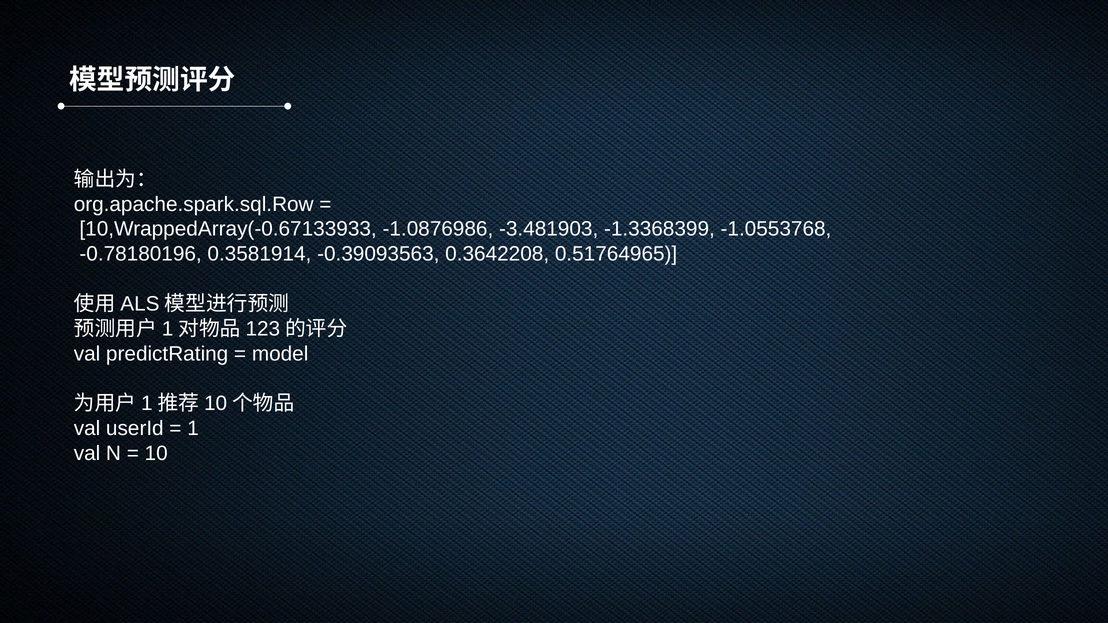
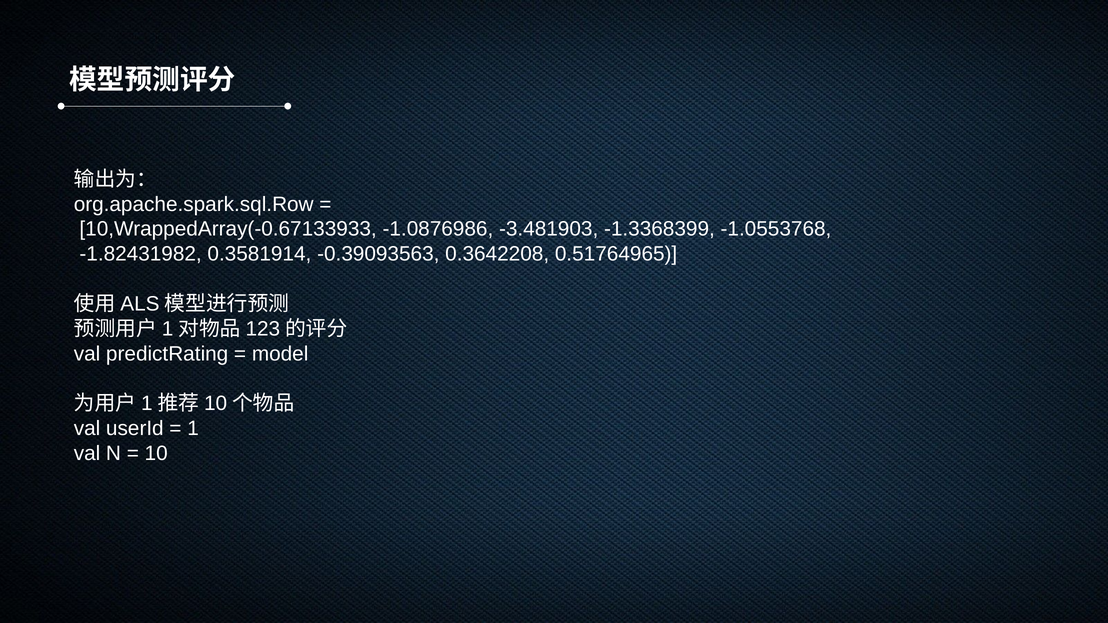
-0.78180196: -0.78180196 -> -1.82431982
